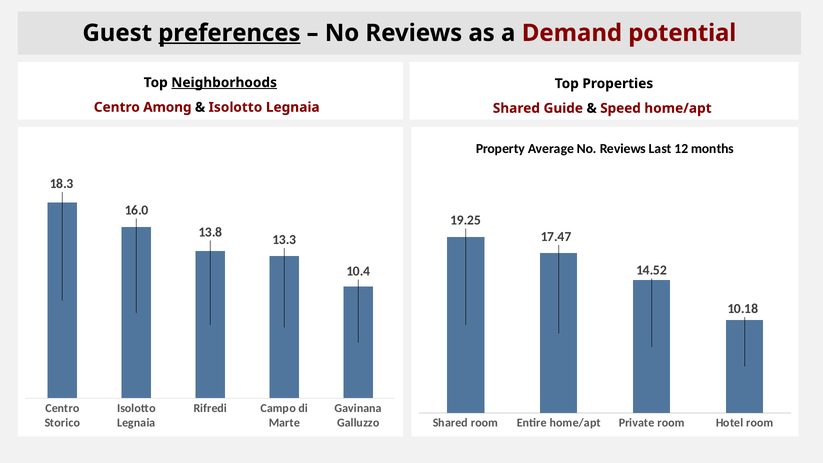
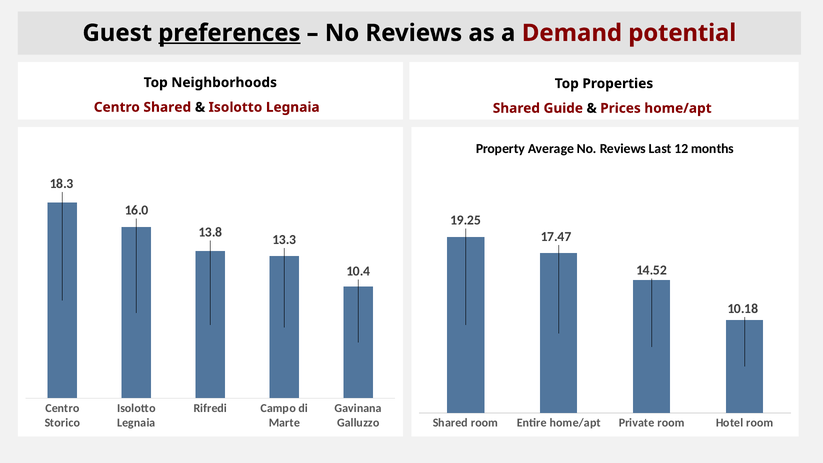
Neighborhoods underline: present -> none
Centro Among: Among -> Shared
Speed: Speed -> Prices
